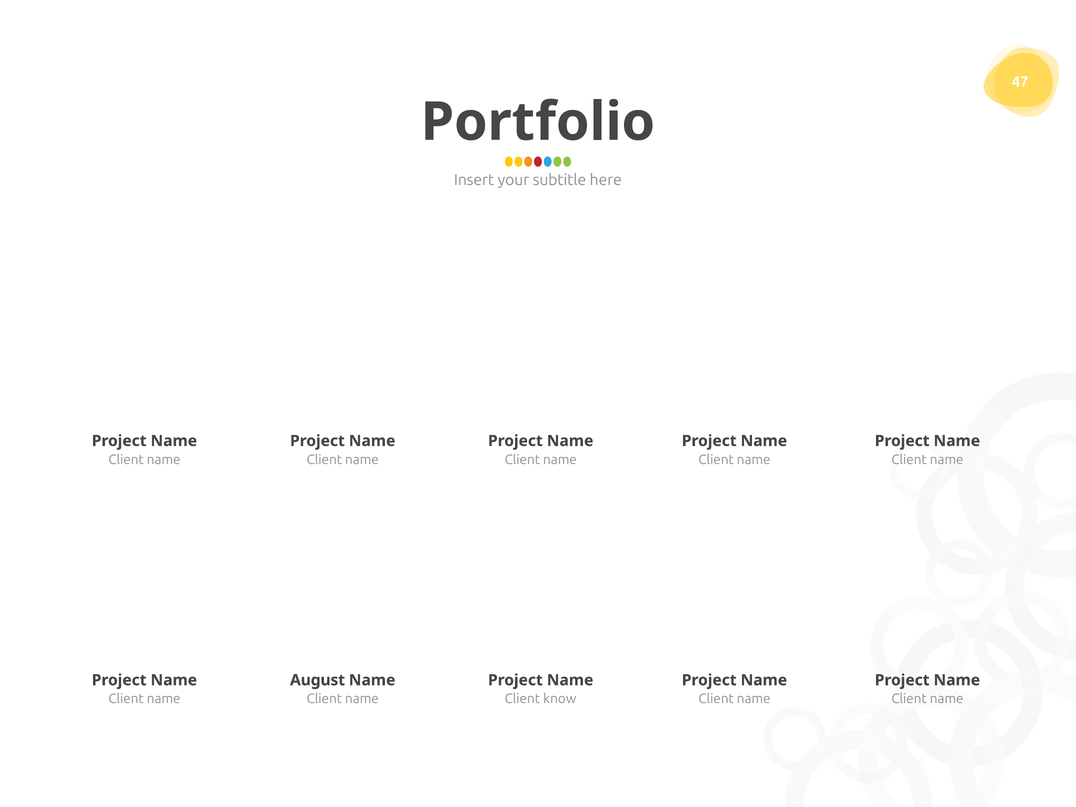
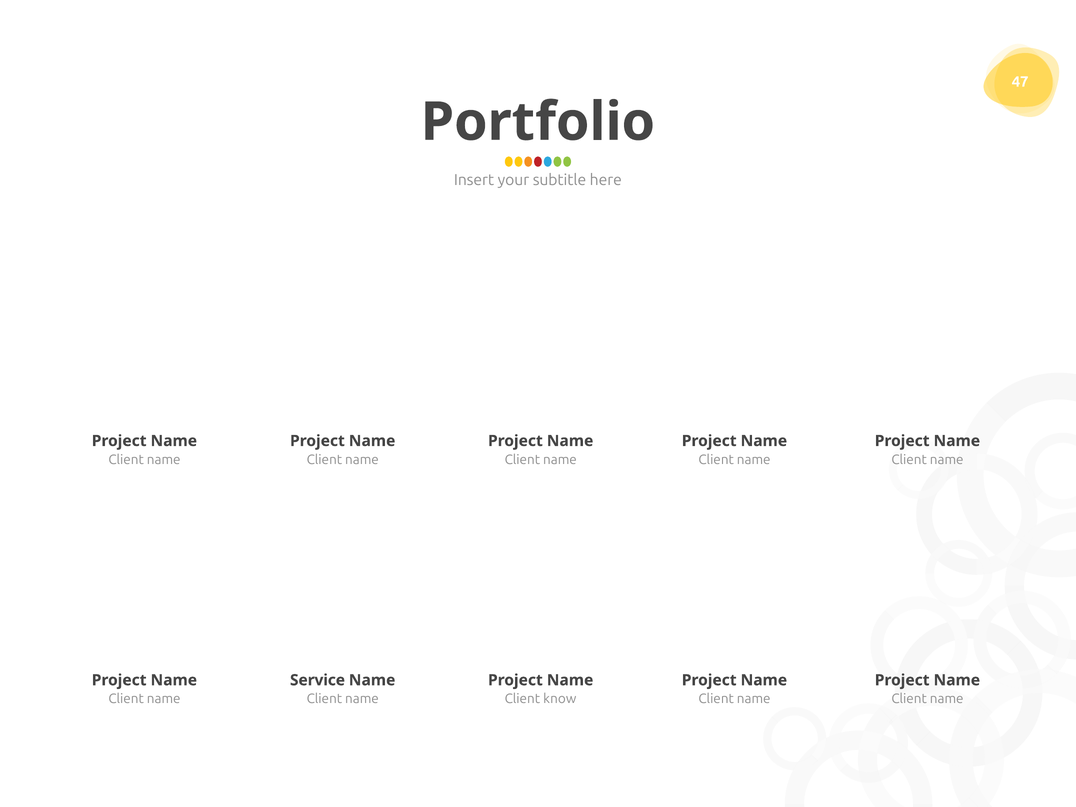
August: August -> Service
